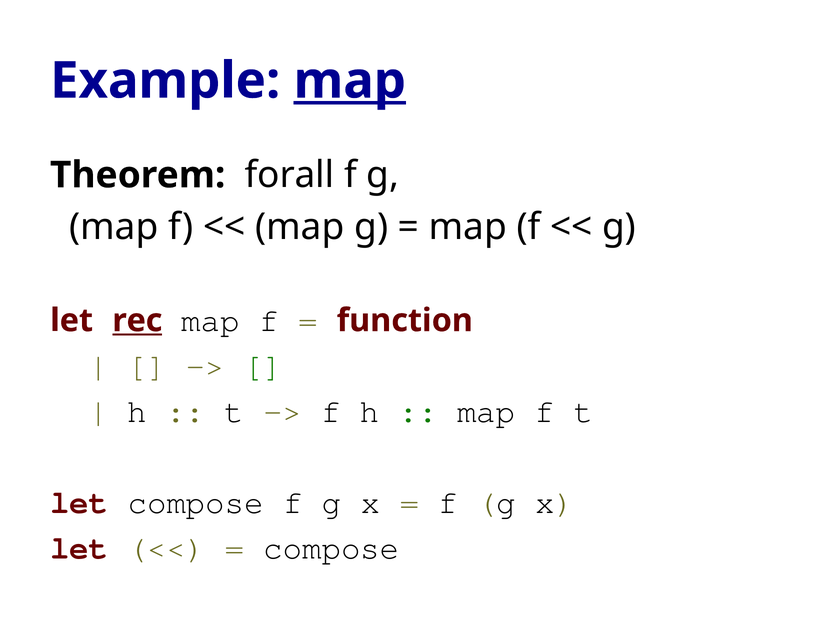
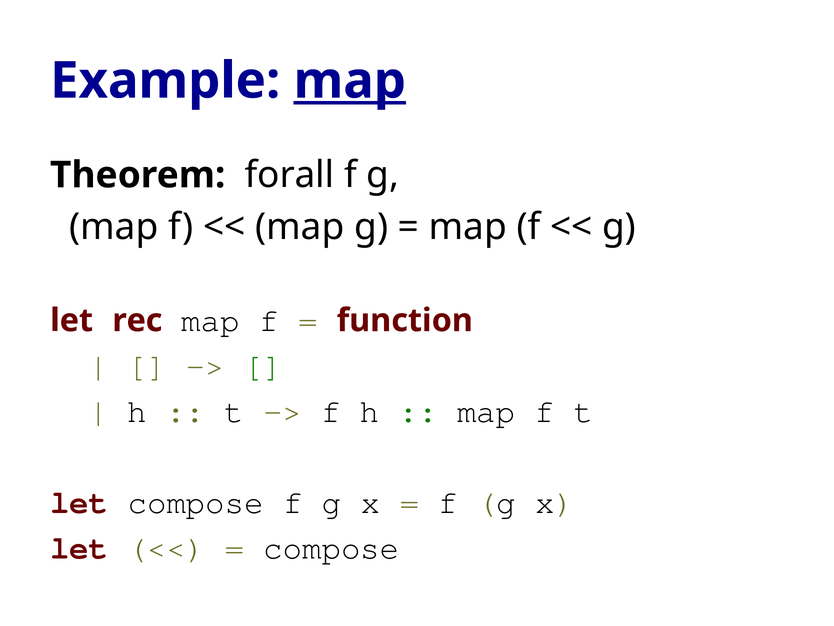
rec underline: present -> none
